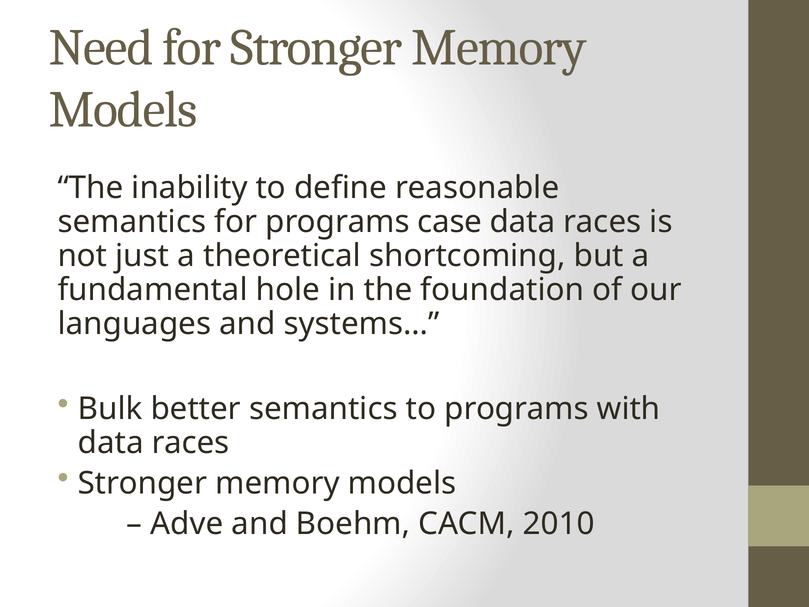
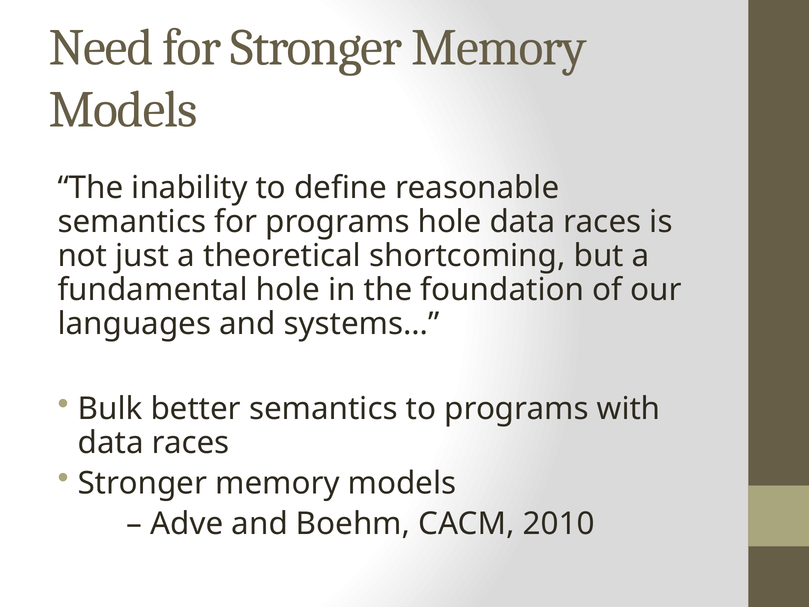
programs case: case -> hole
